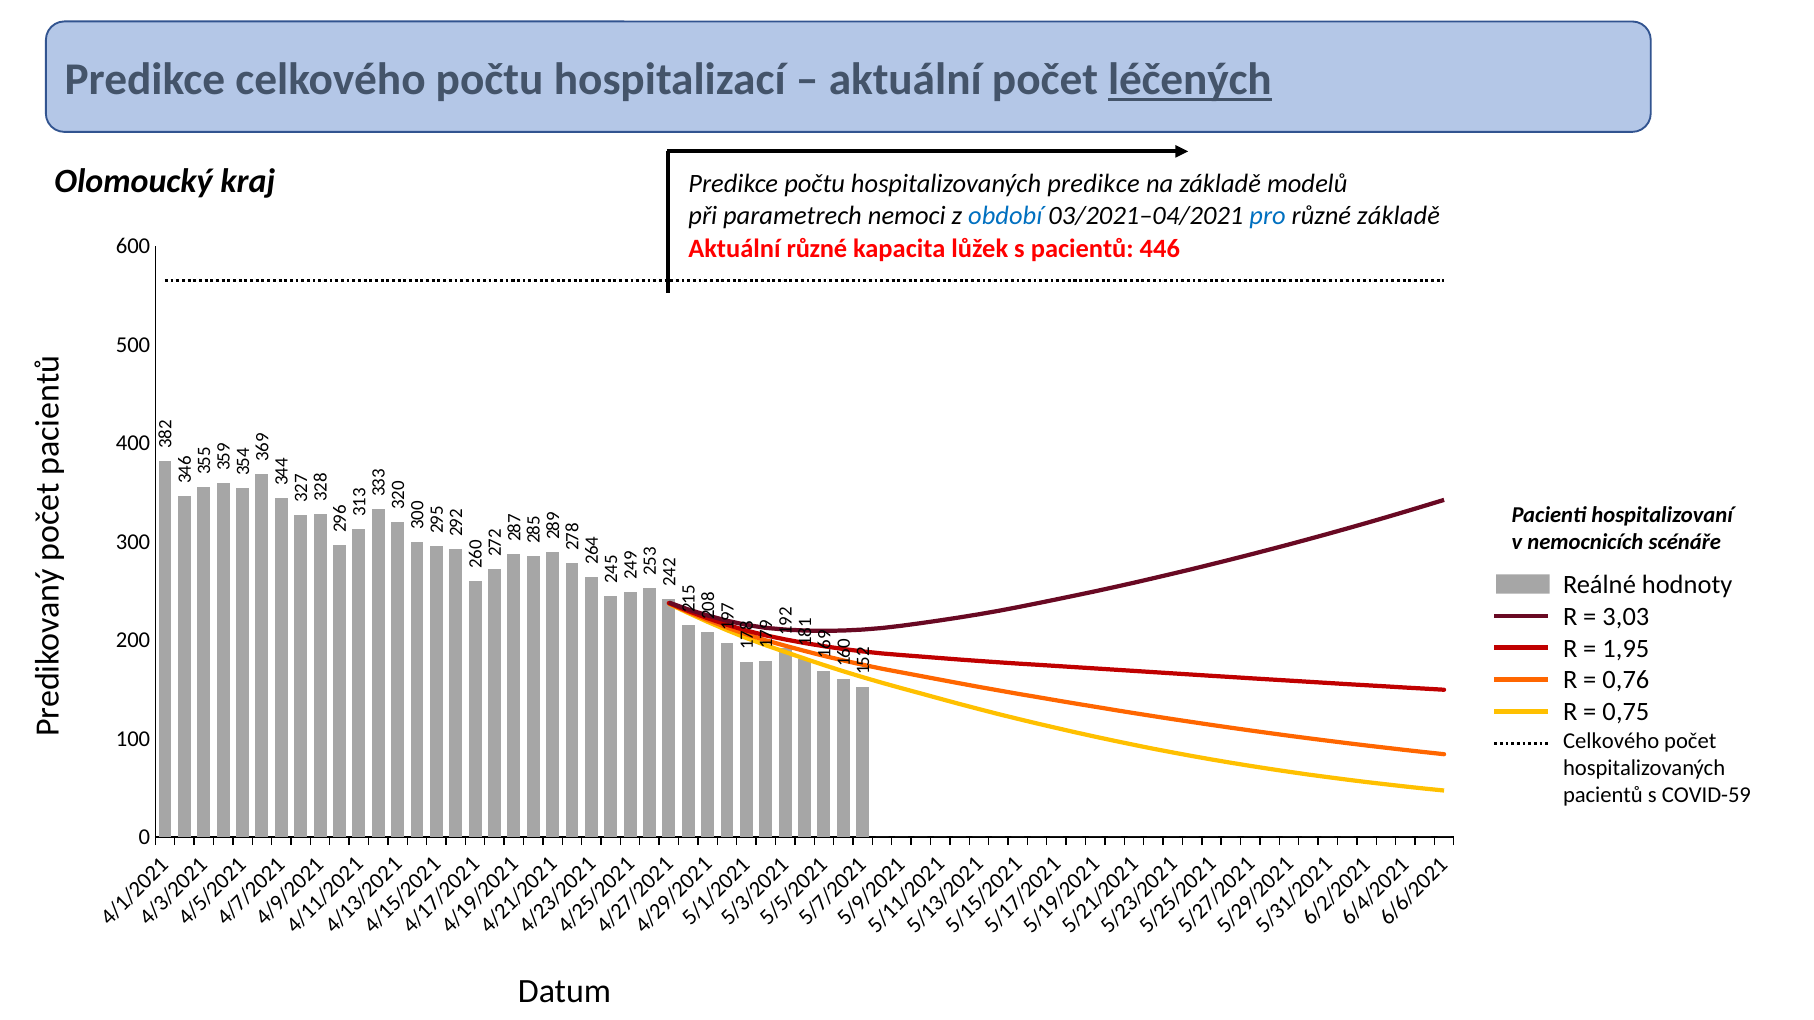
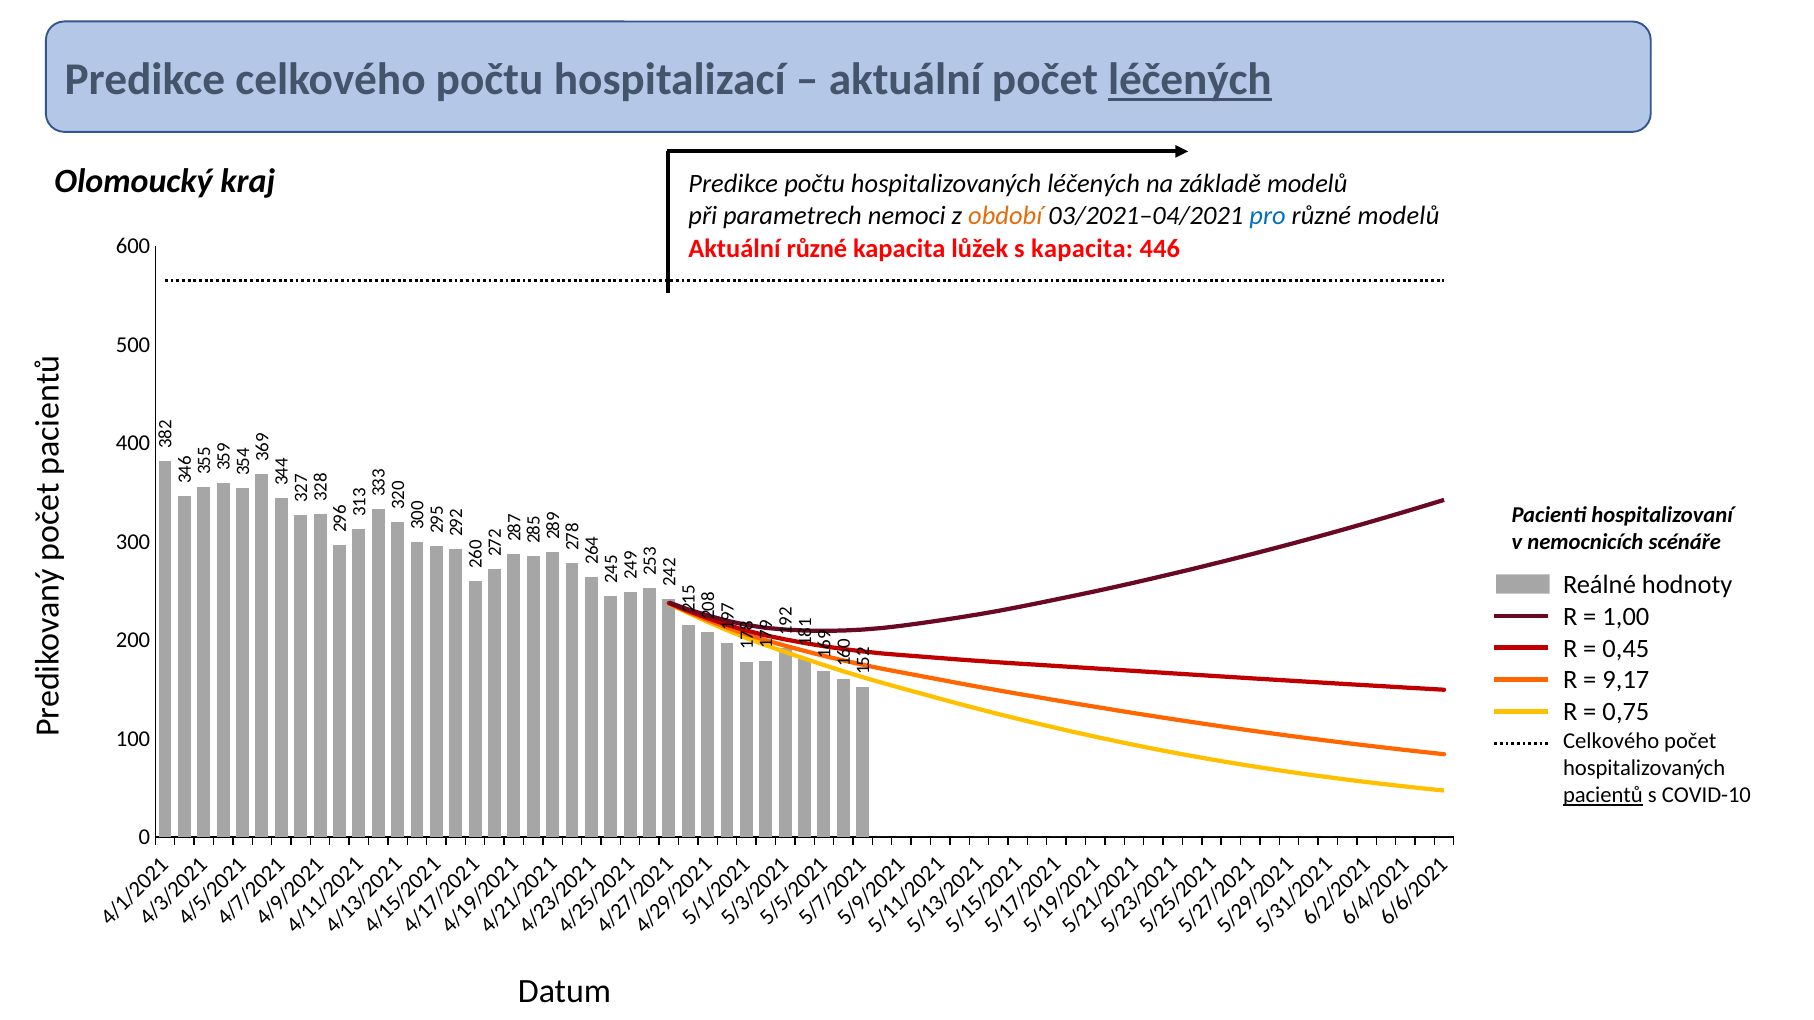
hospitalizovaných predikce: predikce -> léčených
období colour: blue -> orange
různé základě: základě -> modelů
s pacientů: pacientů -> kapacita
3,03: 3,03 -> 1,00
1,95: 1,95 -> 0,45
0,76: 0,76 -> 9,17
pacientů at (1603, 796) underline: none -> present
COVID-59: COVID-59 -> COVID-10
